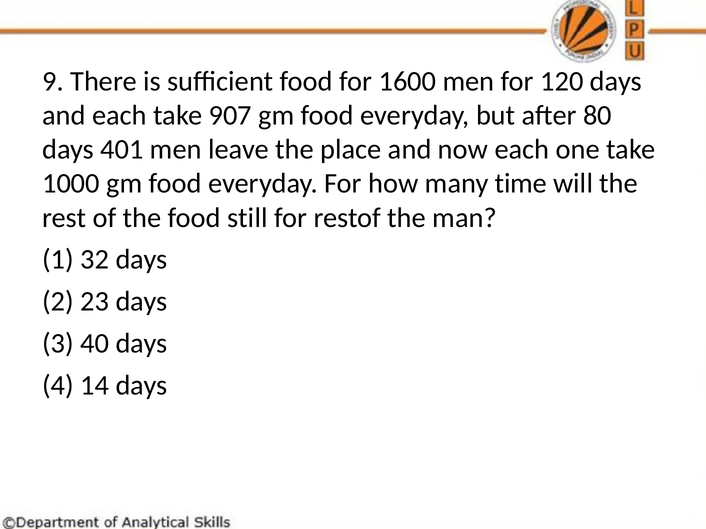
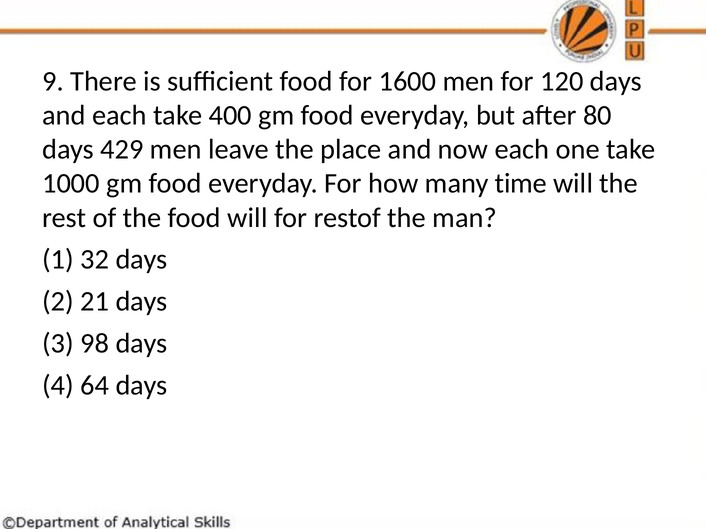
907: 907 -> 400
401: 401 -> 429
food still: still -> will
23: 23 -> 21
40: 40 -> 98
14: 14 -> 64
